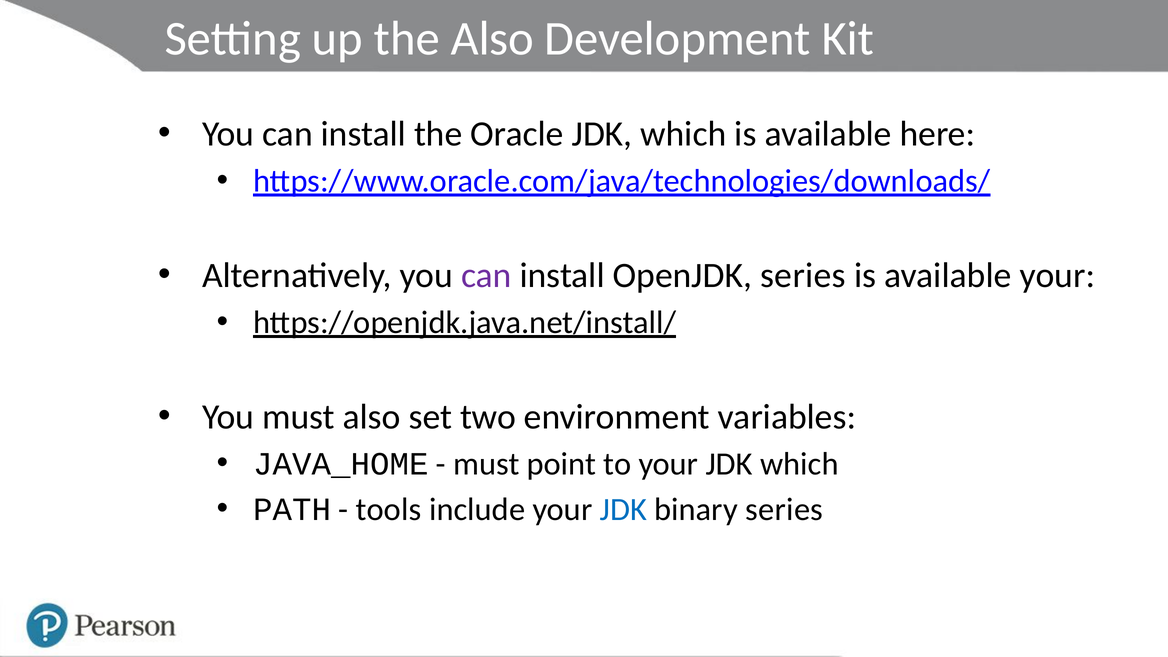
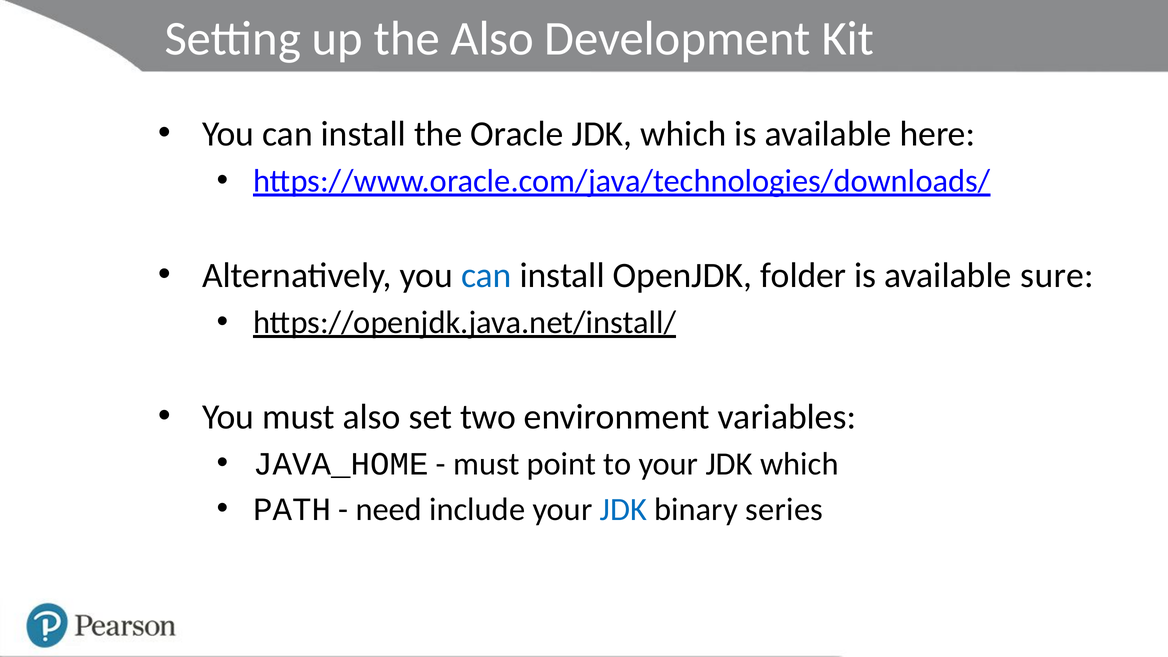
can at (486, 275) colour: purple -> blue
OpenJDK series: series -> folder
available your: your -> sure
tools: tools -> need
